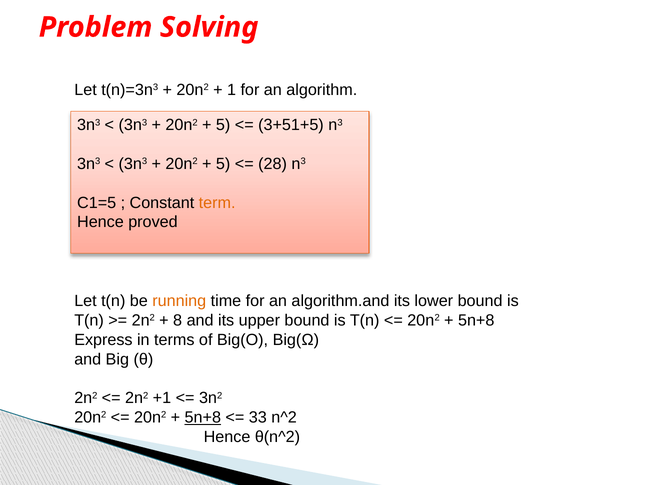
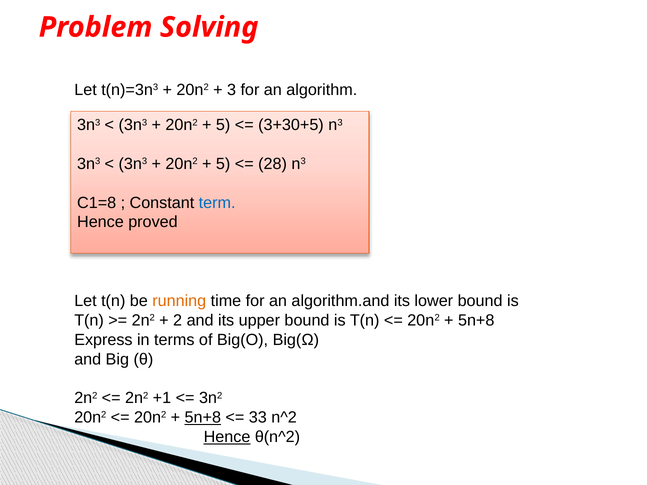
1: 1 -> 3
3+51+5: 3+51+5 -> 3+30+5
C1=5: C1=5 -> C1=8
term colour: orange -> blue
8: 8 -> 2
Hence at (227, 437) underline: none -> present
